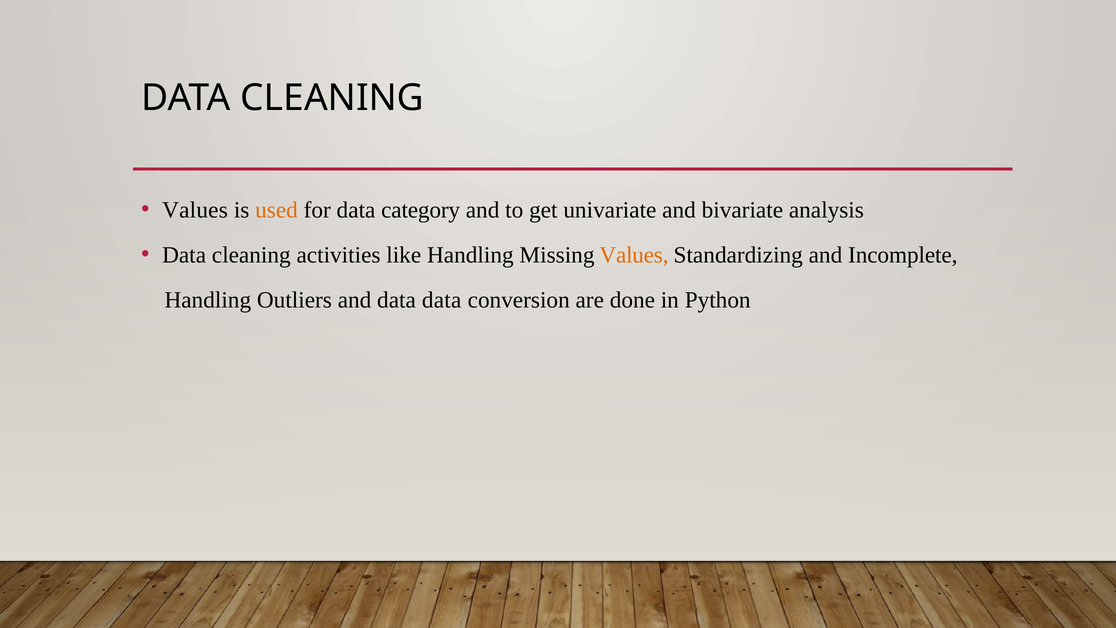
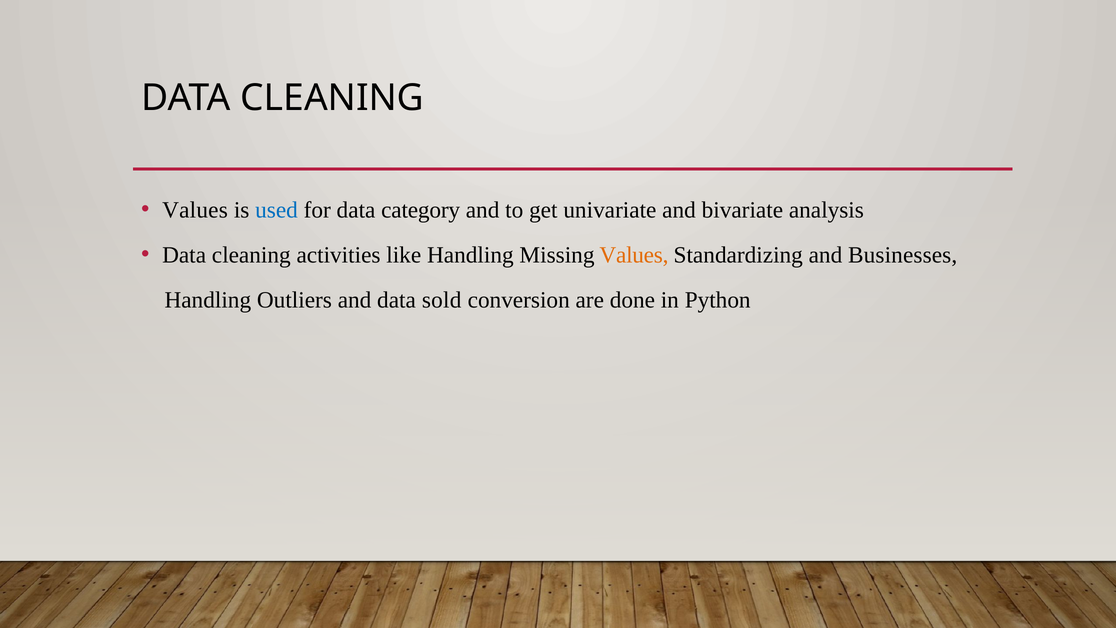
used colour: orange -> blue
Incomplete: Incomplete -> Businesses
data data: data -> sold
